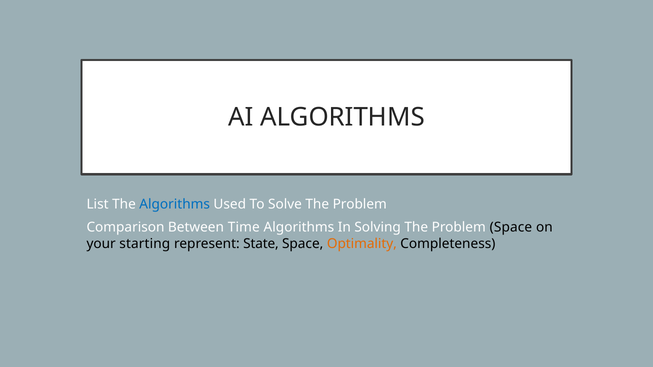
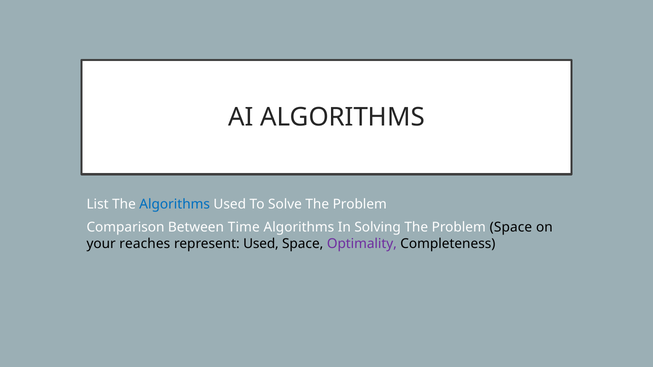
starting: starting -> reaches
represent State: State -> Used
Optimality colour: orange -> purple
